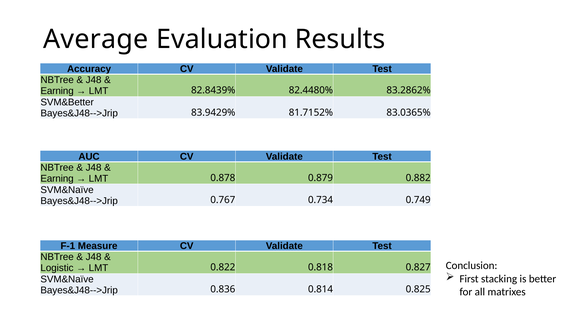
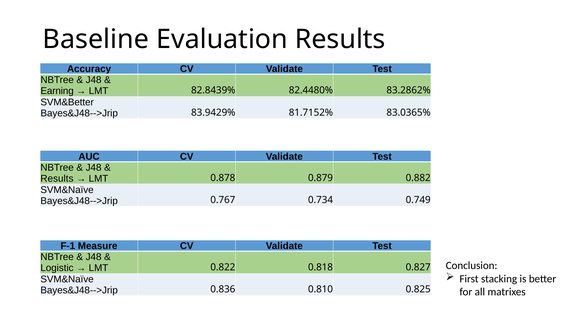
Average: Average -> Baseline
Earning at (57, 178): Earning -> Results
0.814: 0.814 -> 0.810
